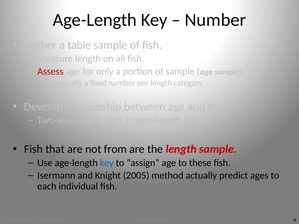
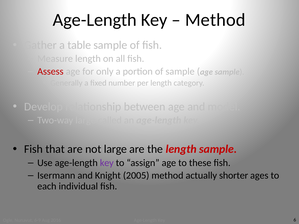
Number at (215, 20): Number -> Method
not from: from -> large
key at (107, 163) colour: blue -> purple
predict: predict -> shorter
